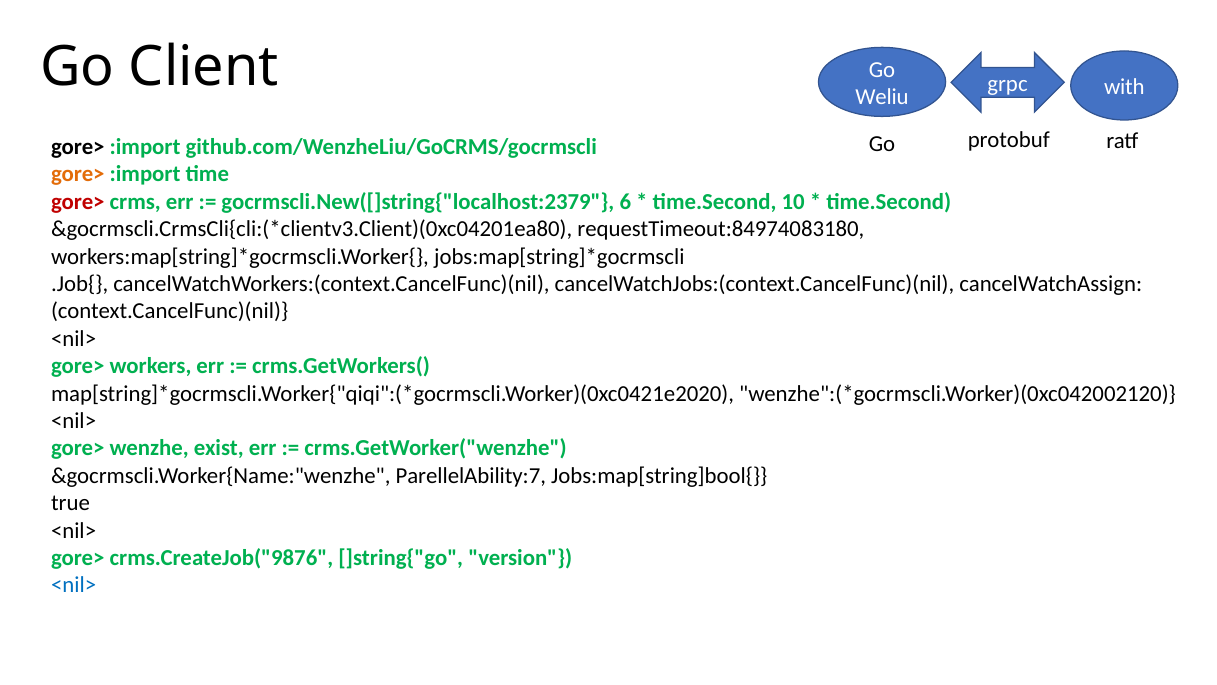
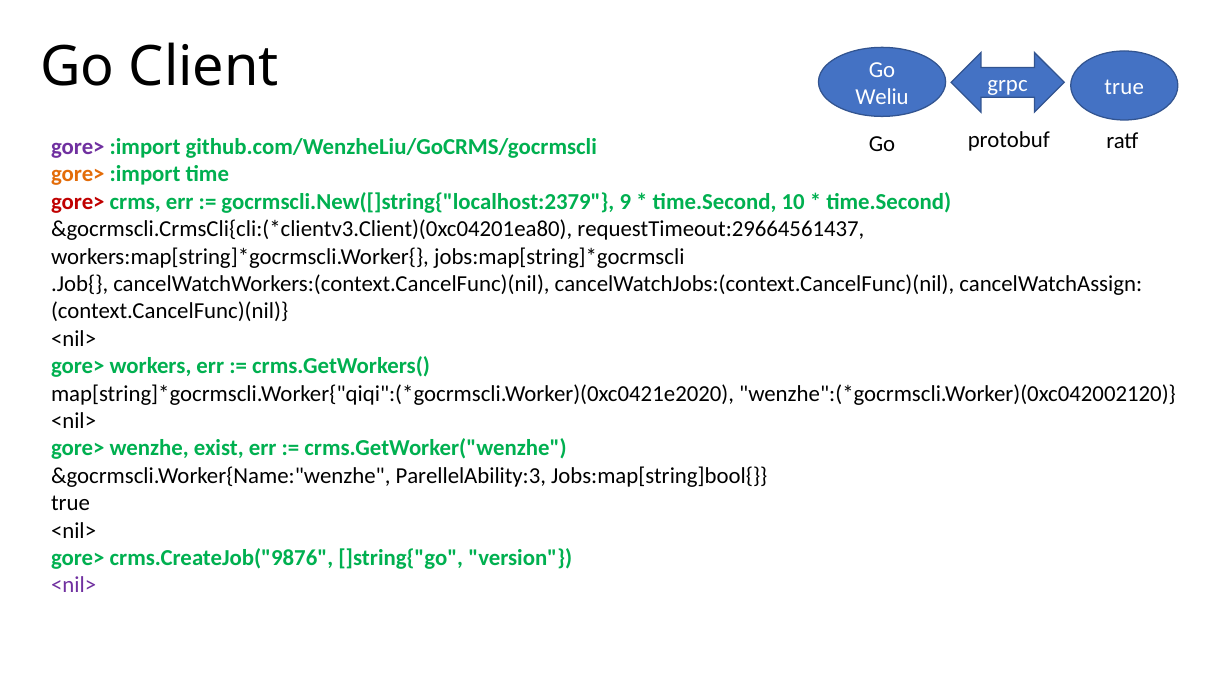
with at (1124, 87): with -> true
gore> at (78, 147) colour: black -> purple
6: 6 -> 9
requestTimeout:84974083180: requestTimeout:84974083180 -> requestTimeout:29664561437
ParellelAbility:7: ParellelAbility:7 -> ParellelAbility:3
<nil> at (74, 585) colour: blue -> purple
